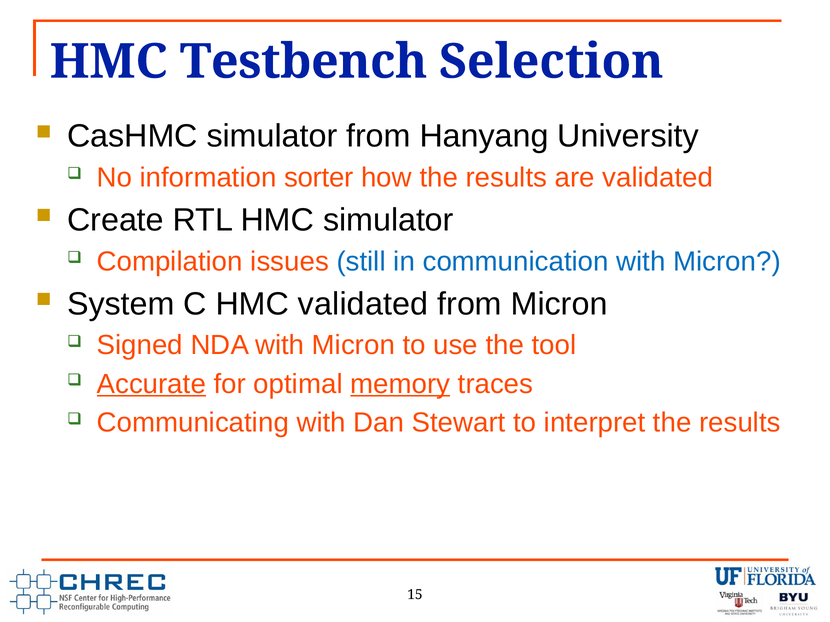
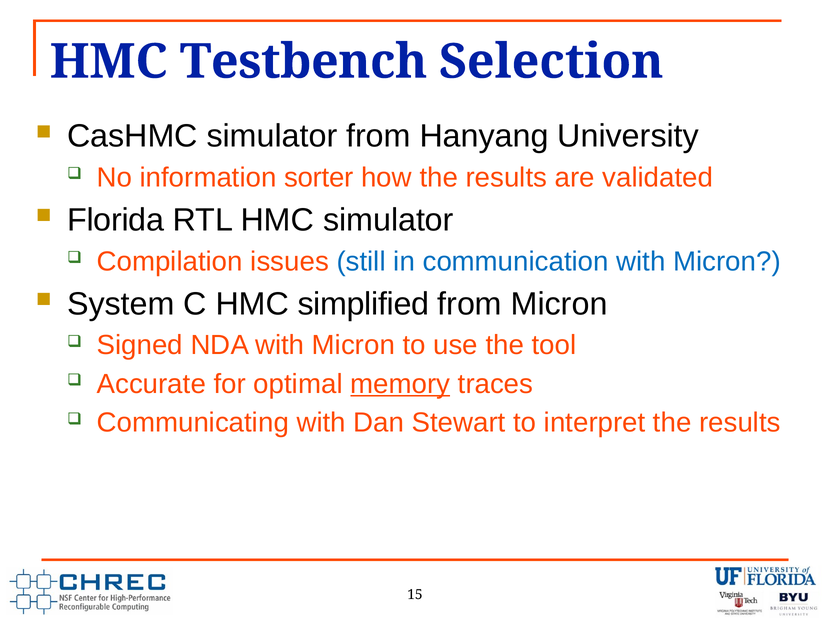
Create: Create -> Florida
HMC validated: validated -> simplified
Accurate underline: present -> none
